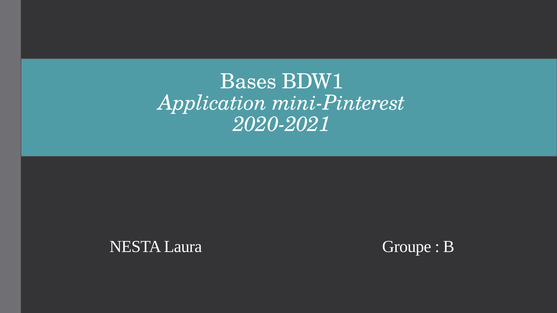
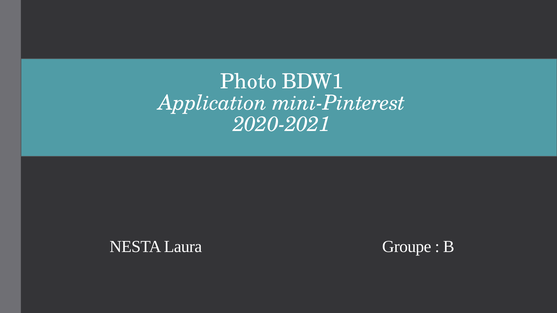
Bases: Bases -> Photo
